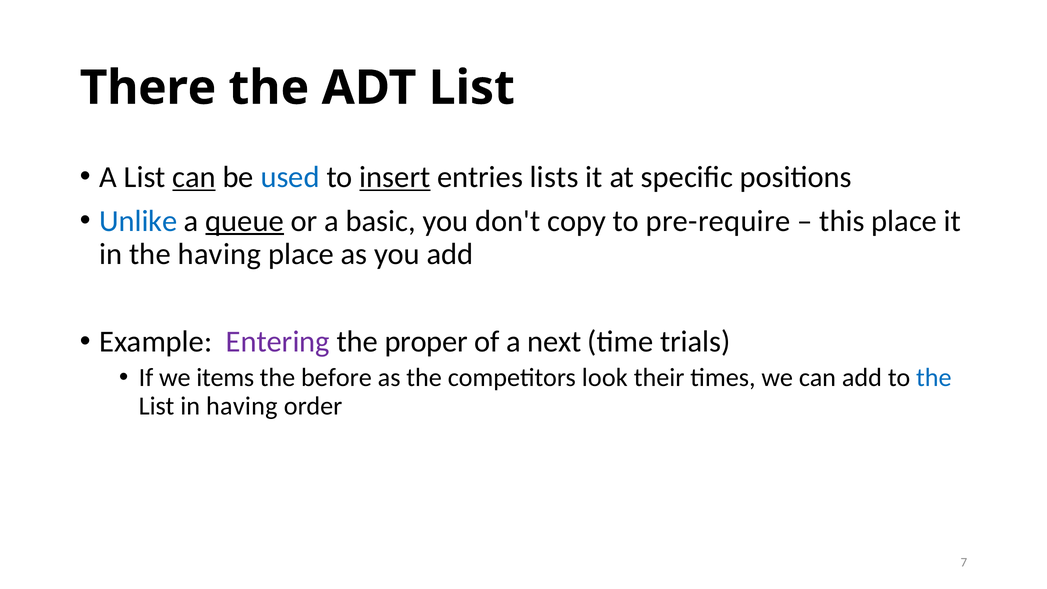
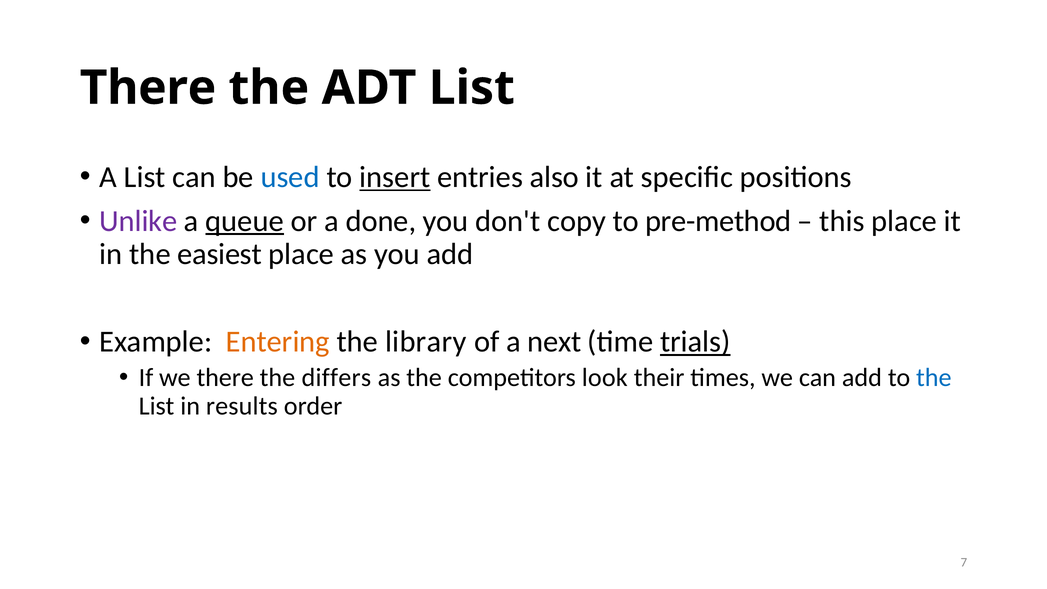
can at (194, 177) underline: present -> none
lists: lists -> also
Unlike colour: blue -> purple
basic: basic -> done
pre-require: pre-require -> pre-method
the having: having -> easiest
Entering colour: purple -> orange
proper: proper -> library
trials underline: none -> present
we items: items -> there
before: before -> differs
in having: having -> results
